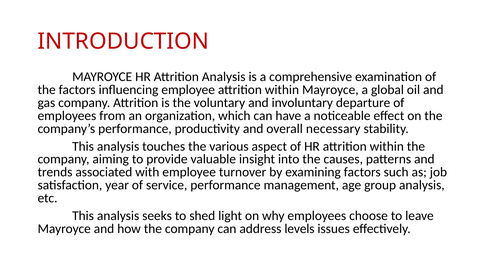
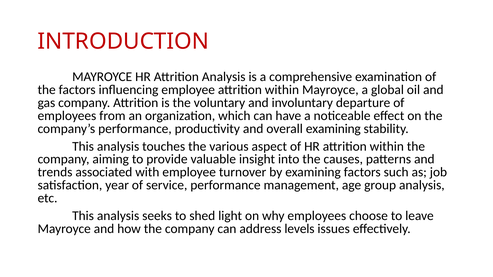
overall necessary: necessary -> examining
